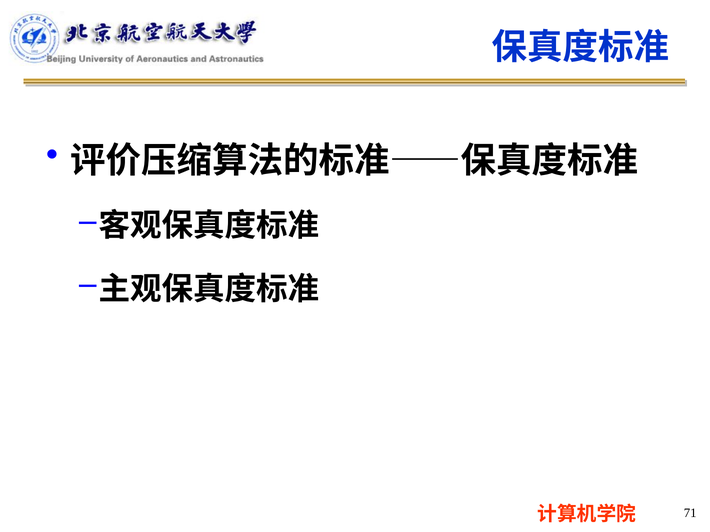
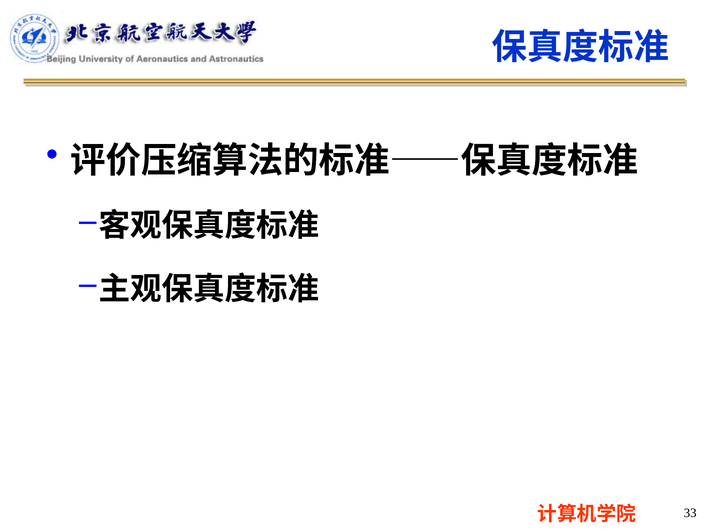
71: 71 -> 33
